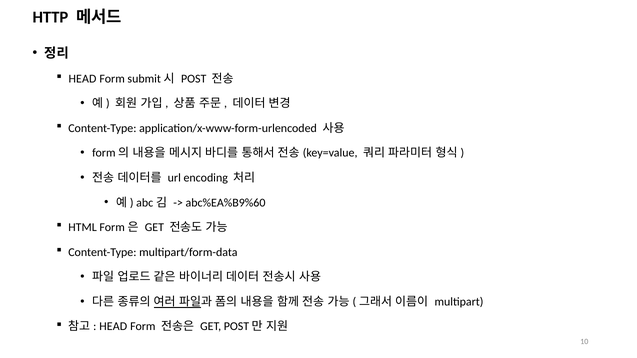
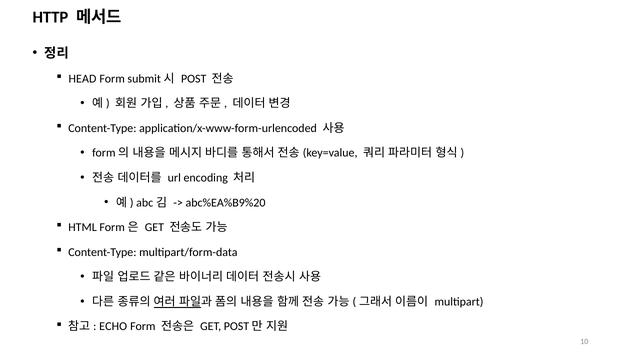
abc%EA%B9%60: abc%EA%B9%60 -> abc%EA%B9%20
HEAD at (113, 327): HEAD -> ECHO
